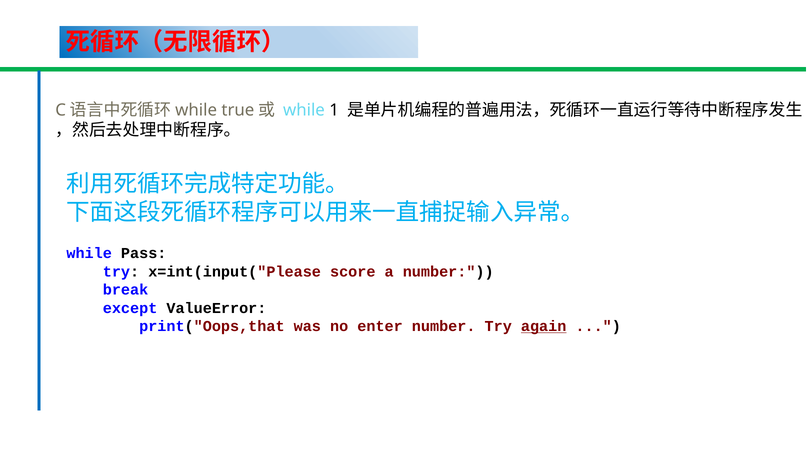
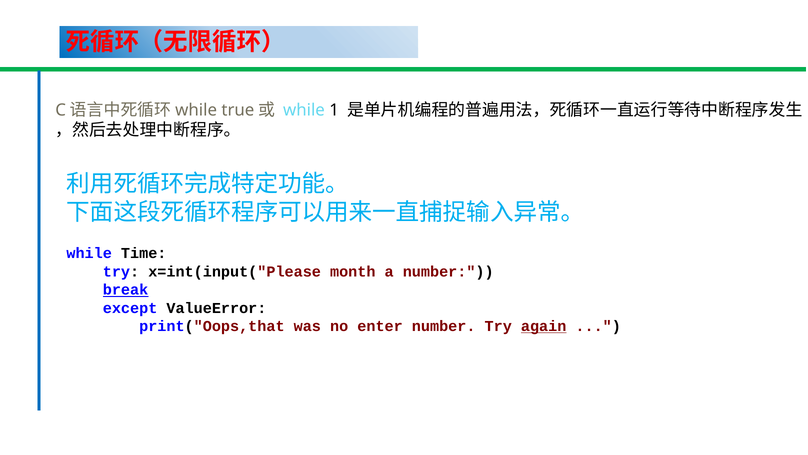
Pass: Pass -> Time
score: score -> month
break underline: none -> present
